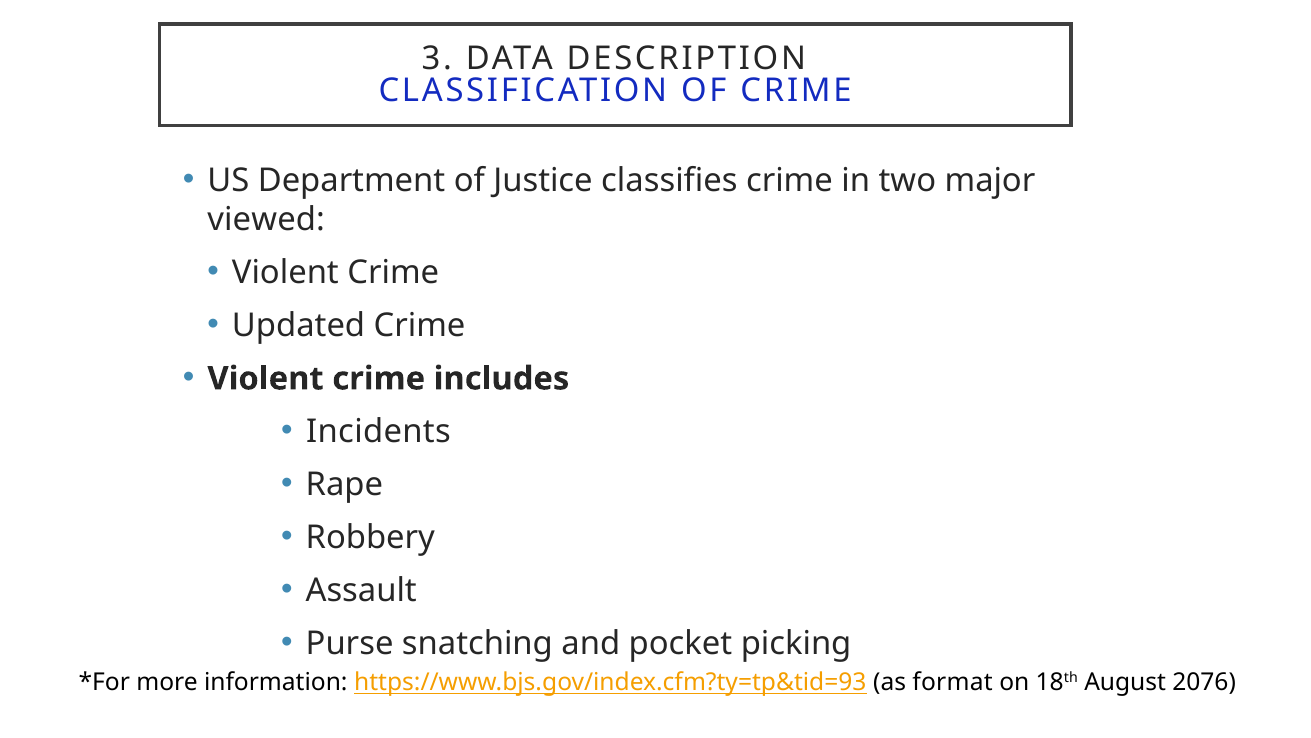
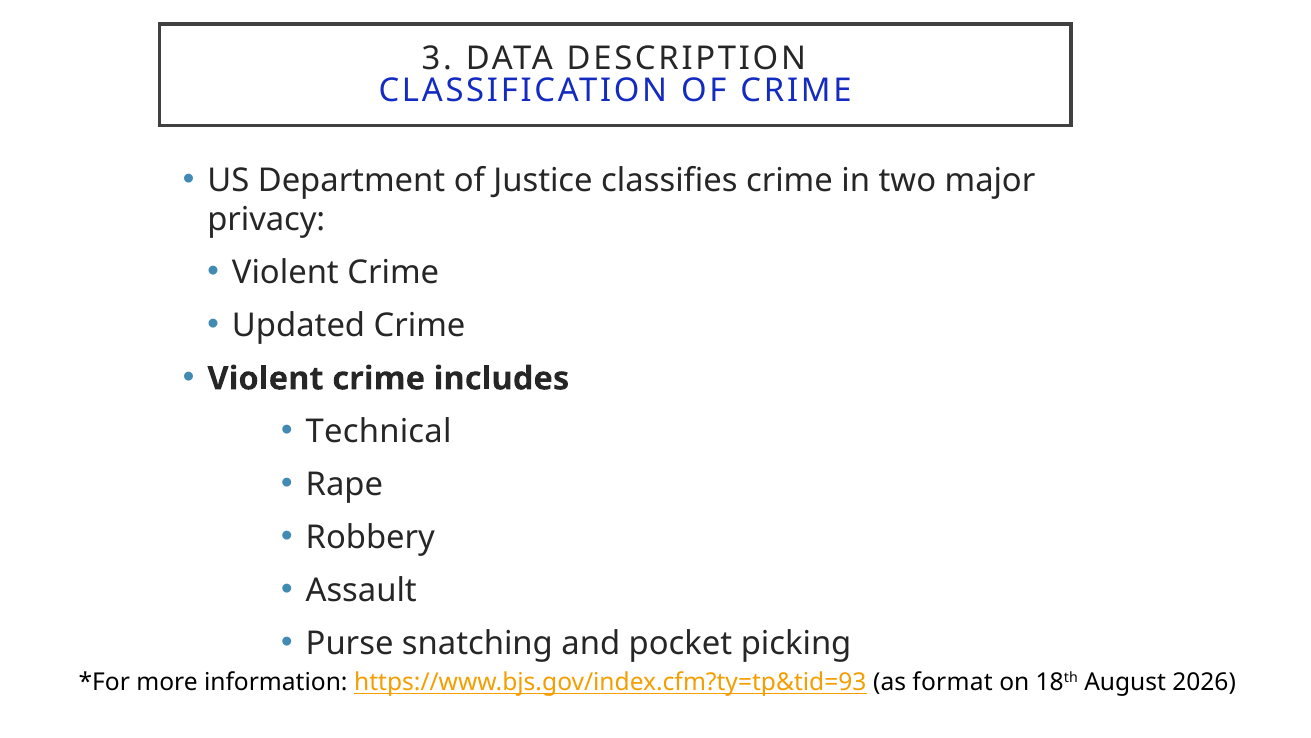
viewed: viewed -> privacy
Incidents: Incidents -> Technical
2076: 2076 -> 2026
